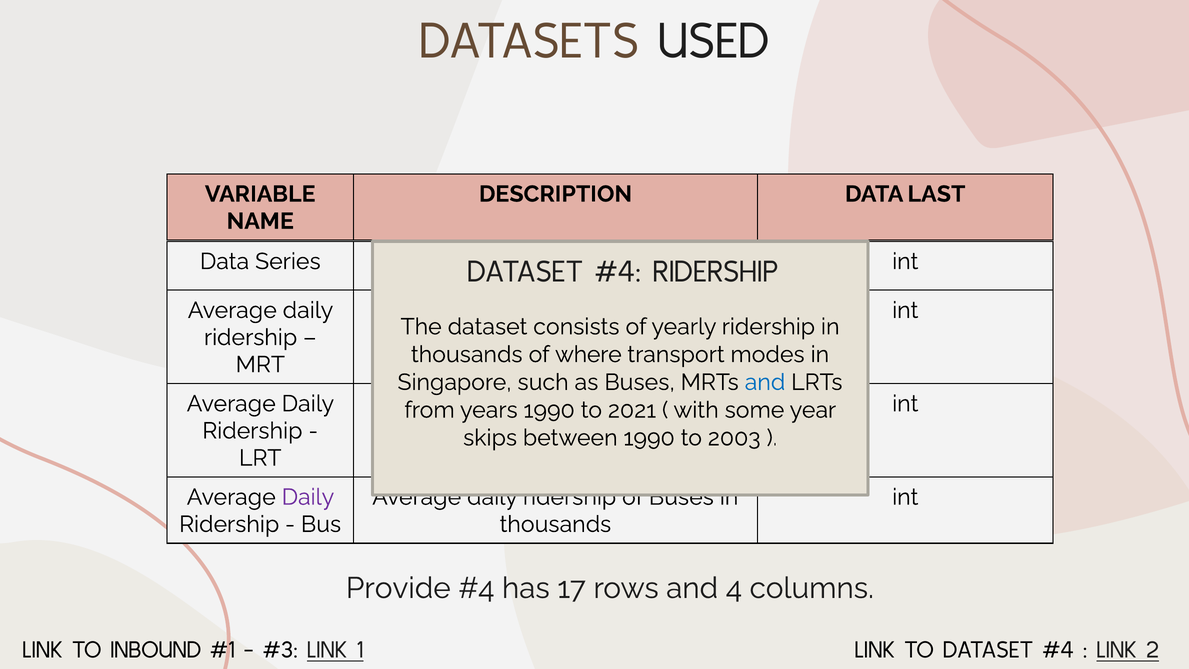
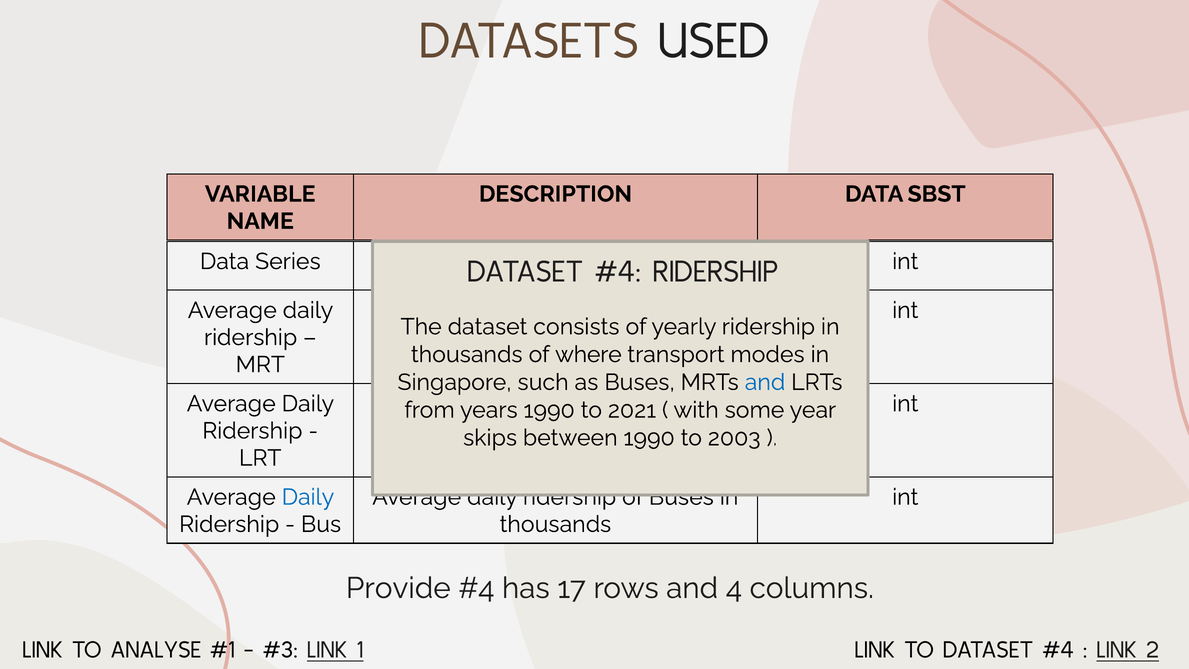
LAST: LAST -> SBST
Daily at (308, 497) colour: purple -> blue
INBOUND: INBOUND -> ANALYSE
